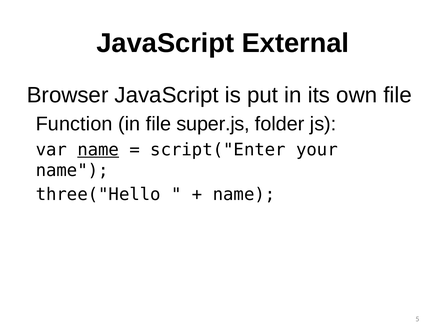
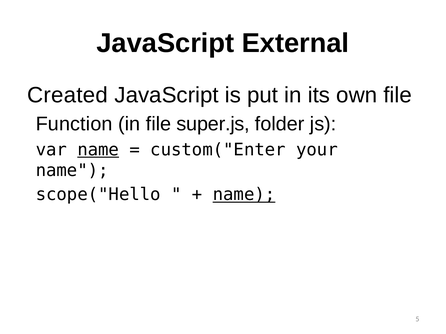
Browser: Browser -> Created
script("Enter: script("Enter -> custom("Enter
three("Hello: three("Hello -> scope("Hello
name at (244, 195) underline: none -> present
